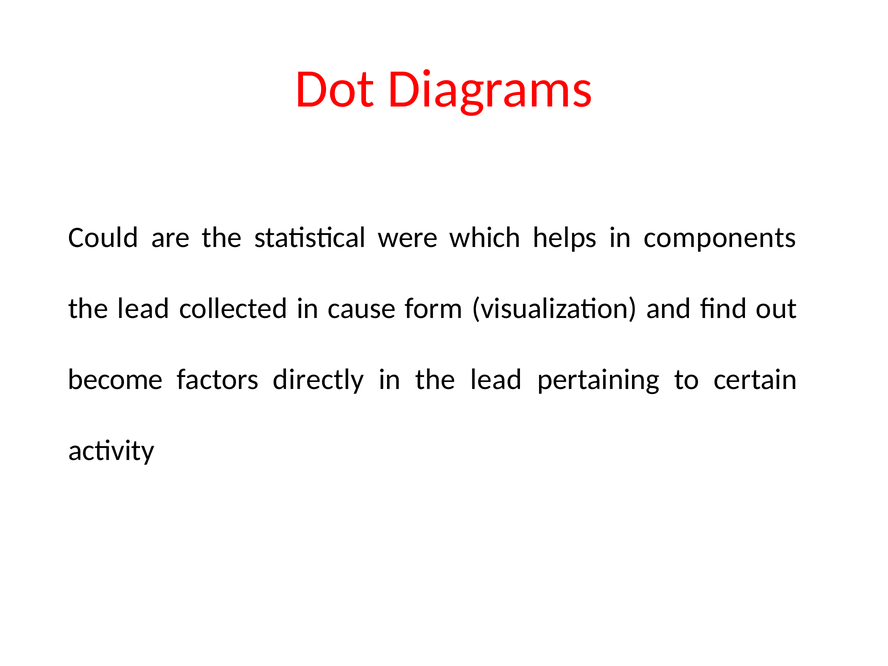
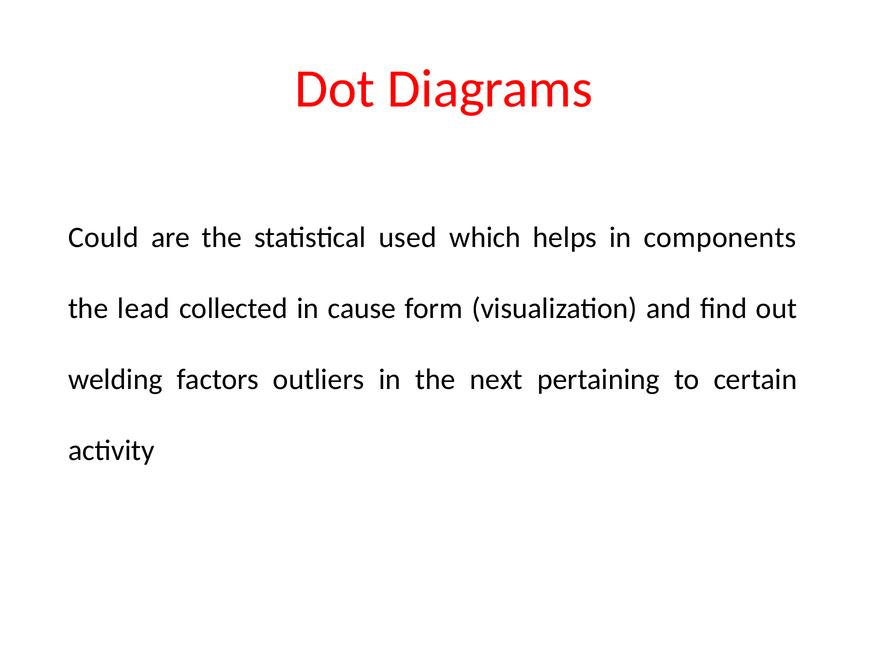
were: were -> used
become: become -> welding
directly: directly -> outliers
in the lead: lead -> next
